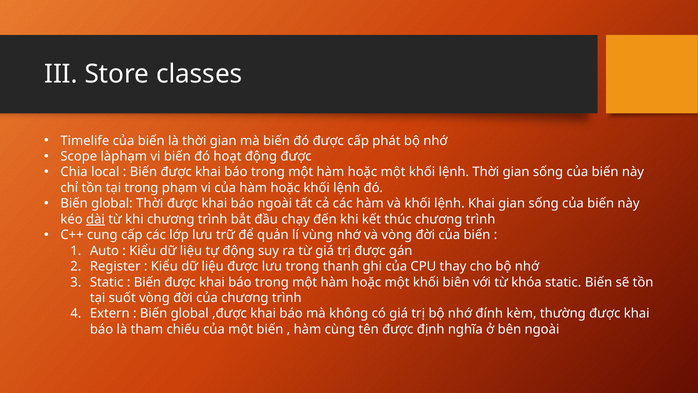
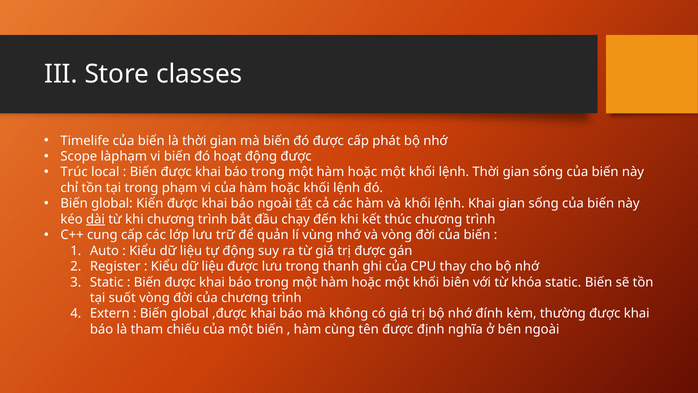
Chia: Chia -> Trúc
global Thời: Thời -> Kiến
tất underline: none -> present
